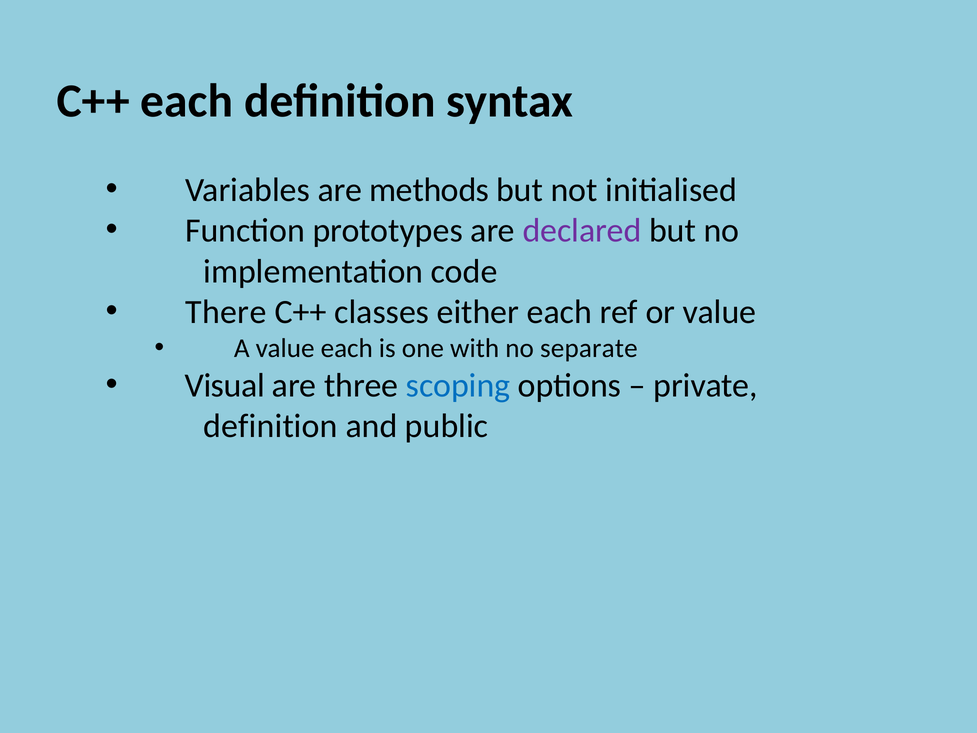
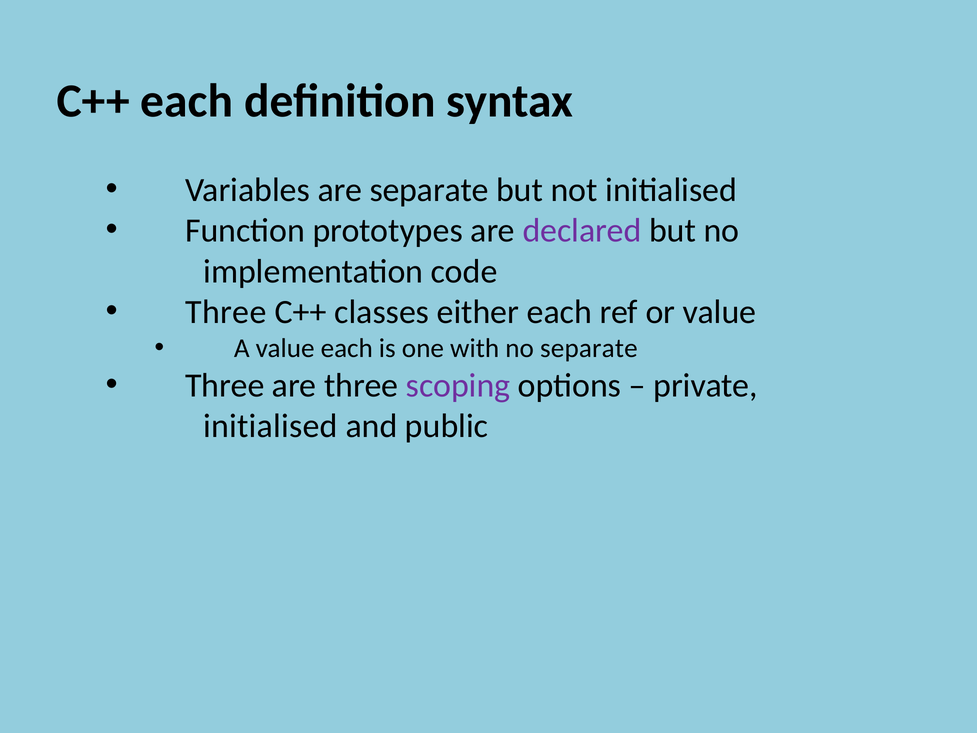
are methods: methods -> separate
There at (226, 312): There -> Three
Visual at (225, 385): Visual -> Three
scoping colour: blue -> purple
definition at (271, 426): definition -> initialised
